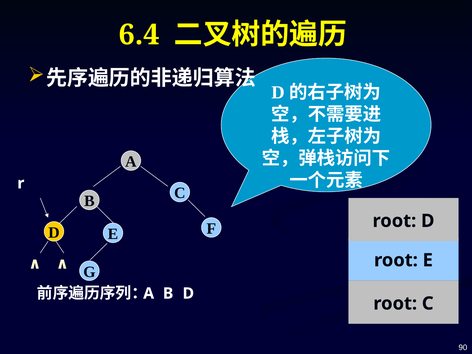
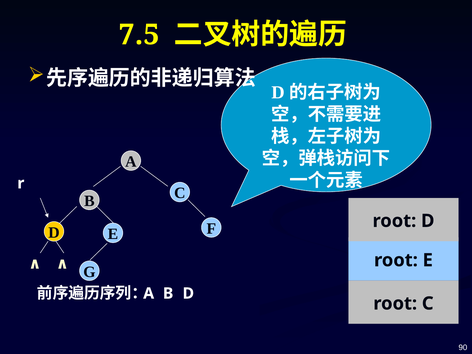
6.4: 6.4 -> 7.5
